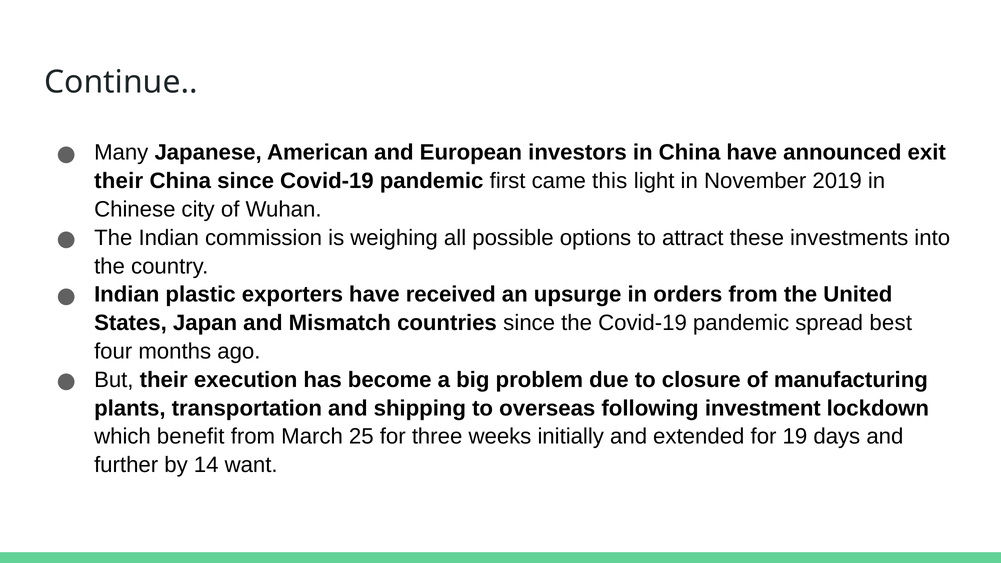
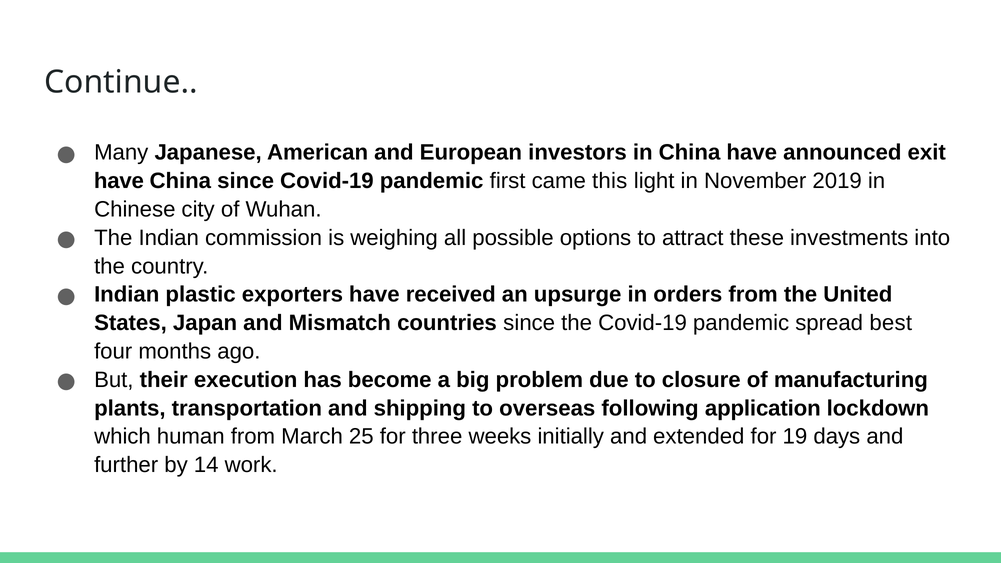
their at (119, 181): their -> have
investment: investment -> application
benefit: benefit -> human
want: want -> work
